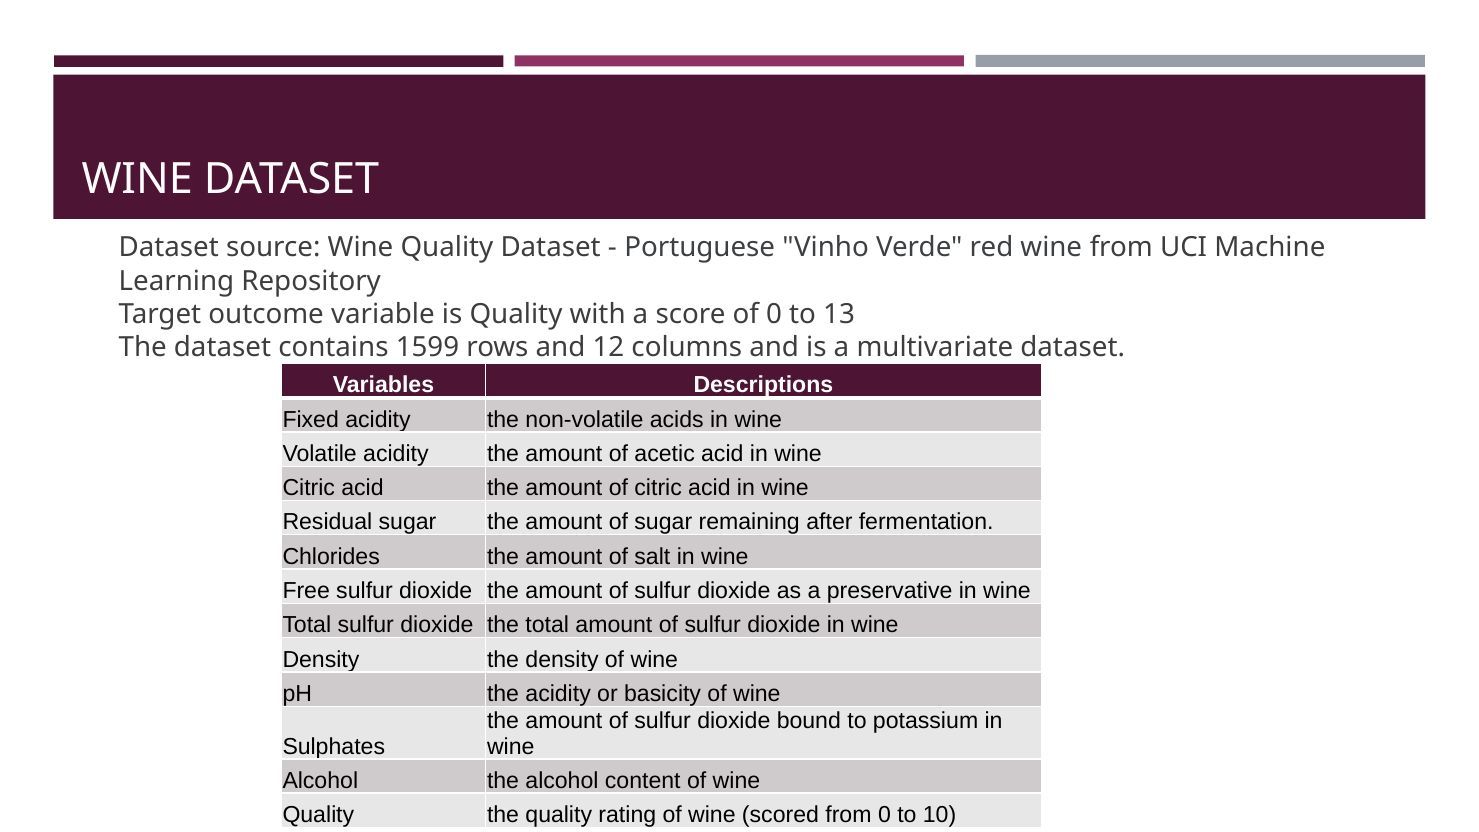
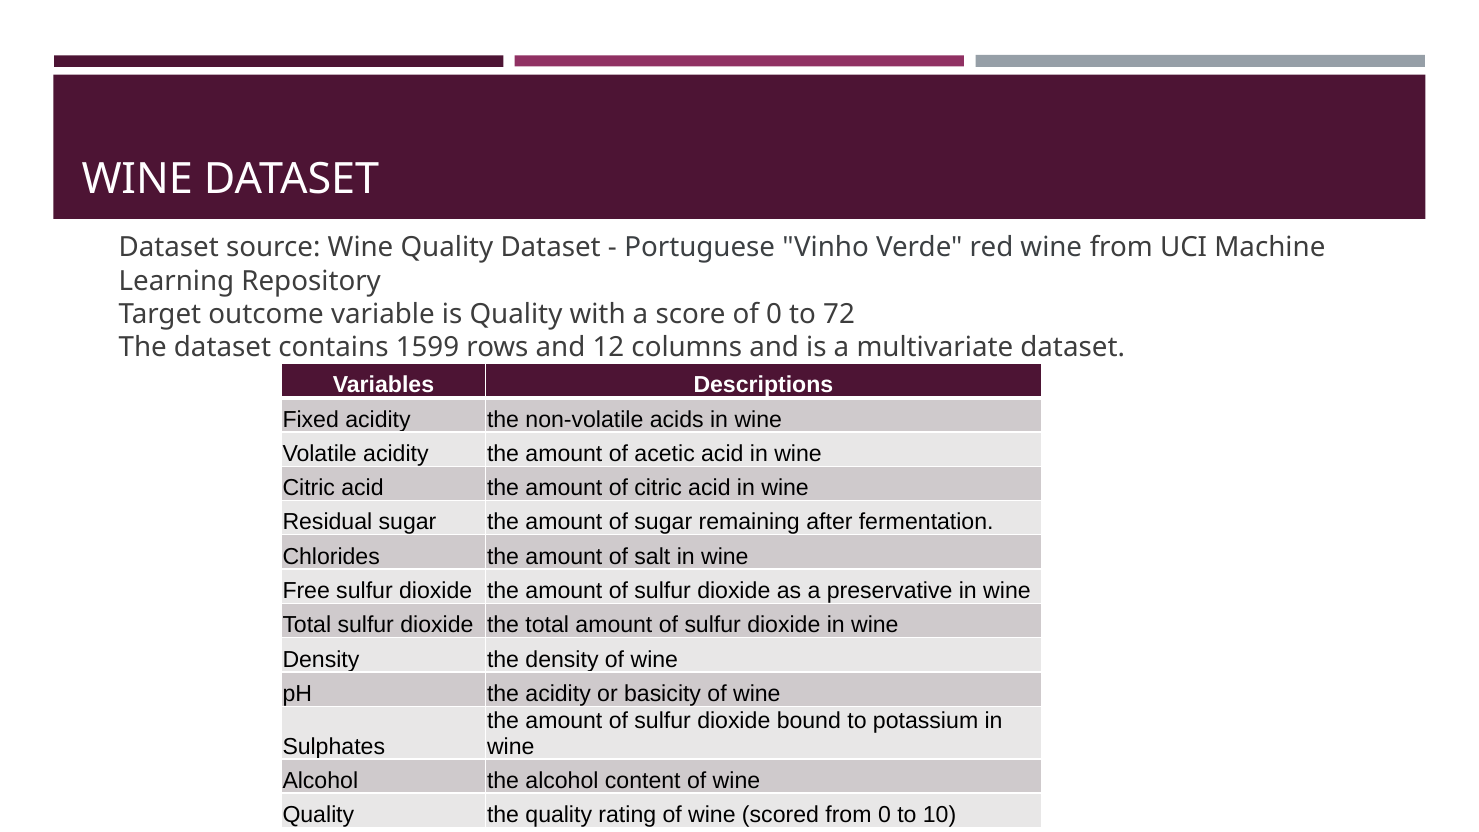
13: 13 -> 72
